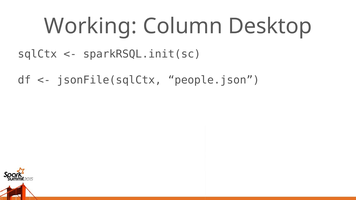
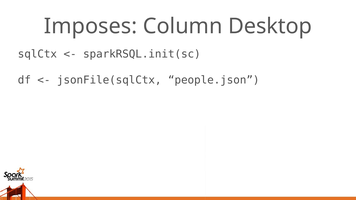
Working: Working -> Imposes
